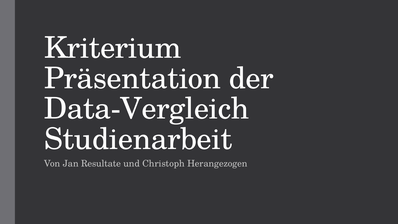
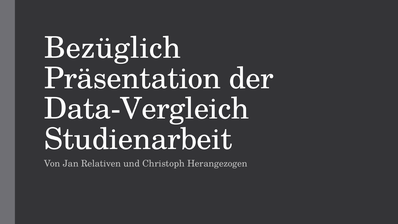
Kriterium: Kriterium -> Bezüglich
Resultate: Resultate -> Relativen
